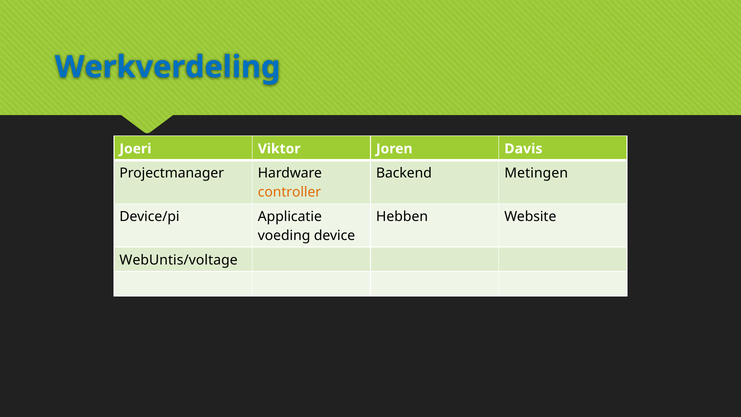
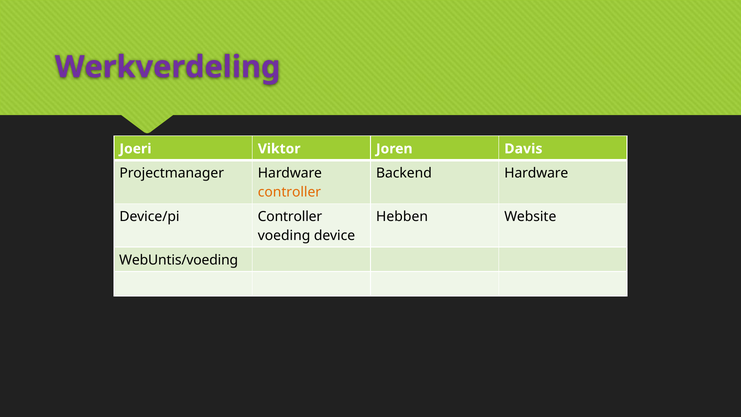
Werkverdeling colour: blue -> purple
Backend Metingen: Metingen -> Hardware
Device/pi Applicatie: Applicatie -> Controller
WebUntis/voltage: WebUntis/voltage -> WebUntis/voeding
